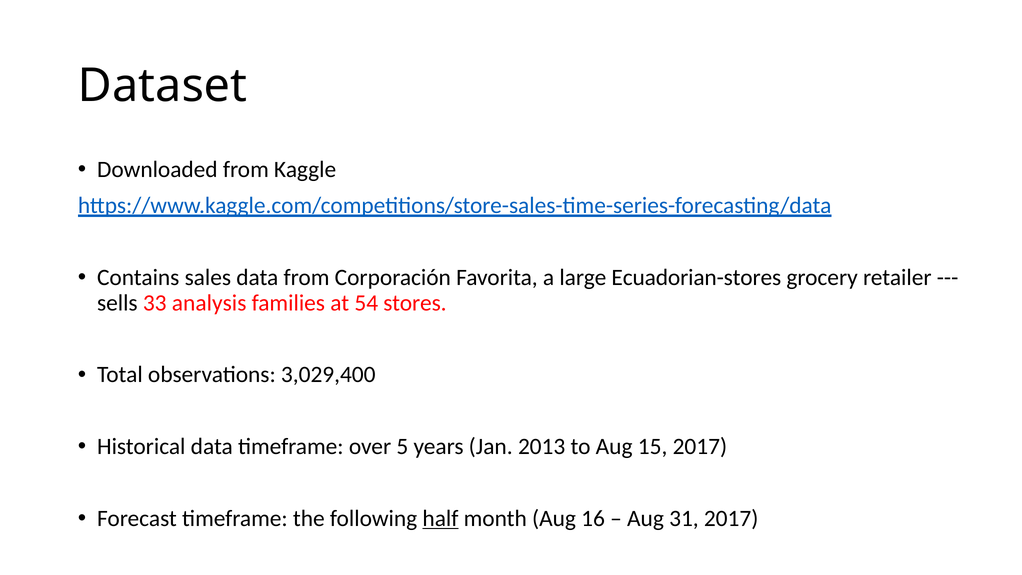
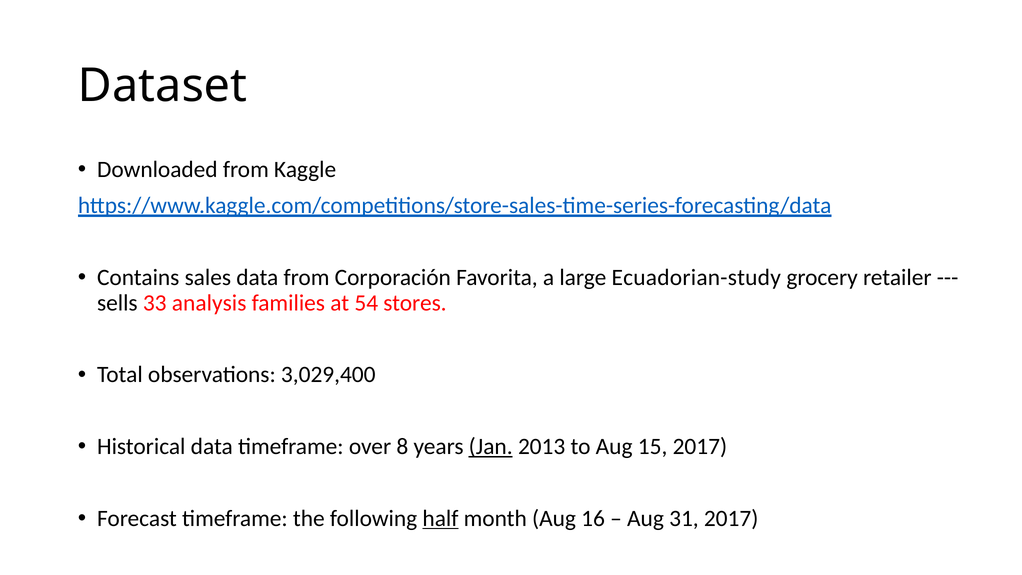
Ecuadorian-stores: Ecuadorian-stores -> Ecuadorian-study
5: 5 -> 8
Jan underline: none -> present
